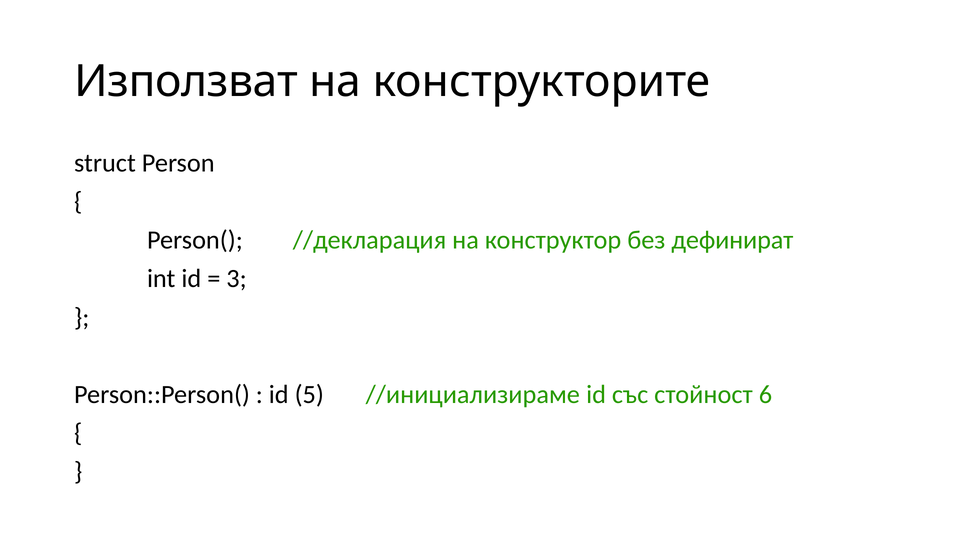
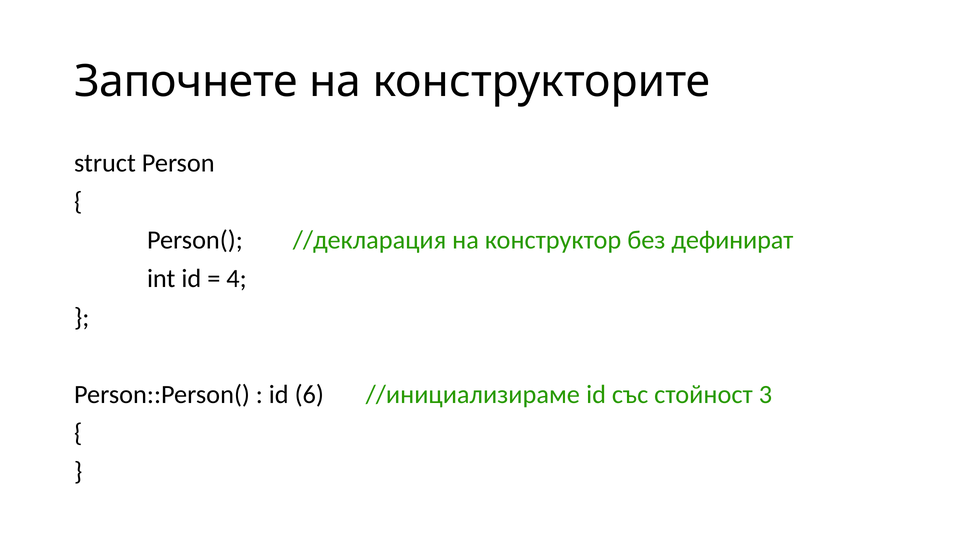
Използват: Използват -> Започнете
3: 3 -> 4
5: 5 -> 6
6: 6 -> 3
